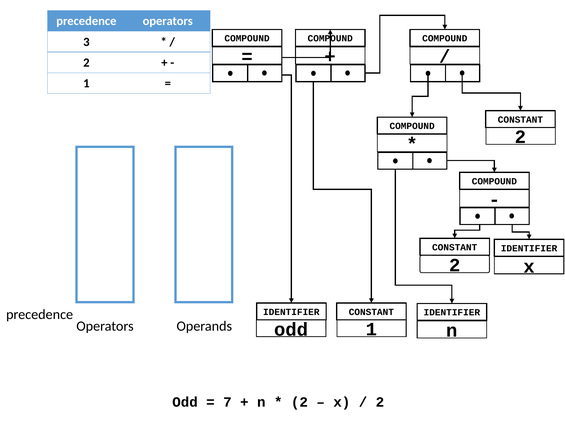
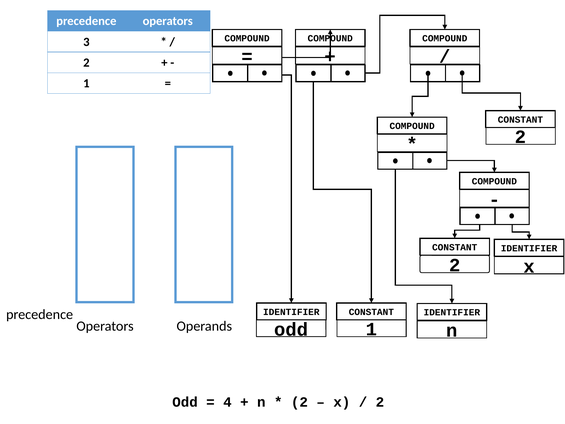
7: 7 -> 4
